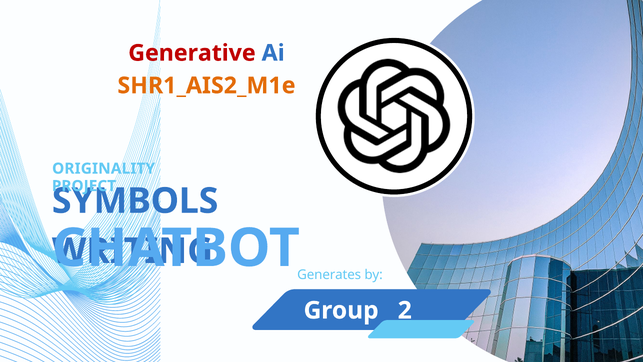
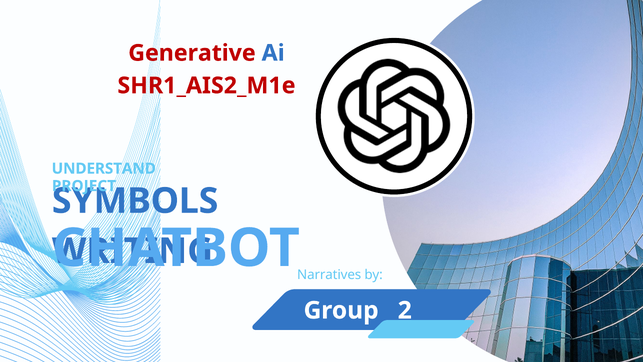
SHR1_AIS2_M1e colour: orange -> red
ORIGINALITY: ORIGINALITY -> UNDERSTAND
Generates: Generates -> Narratives
